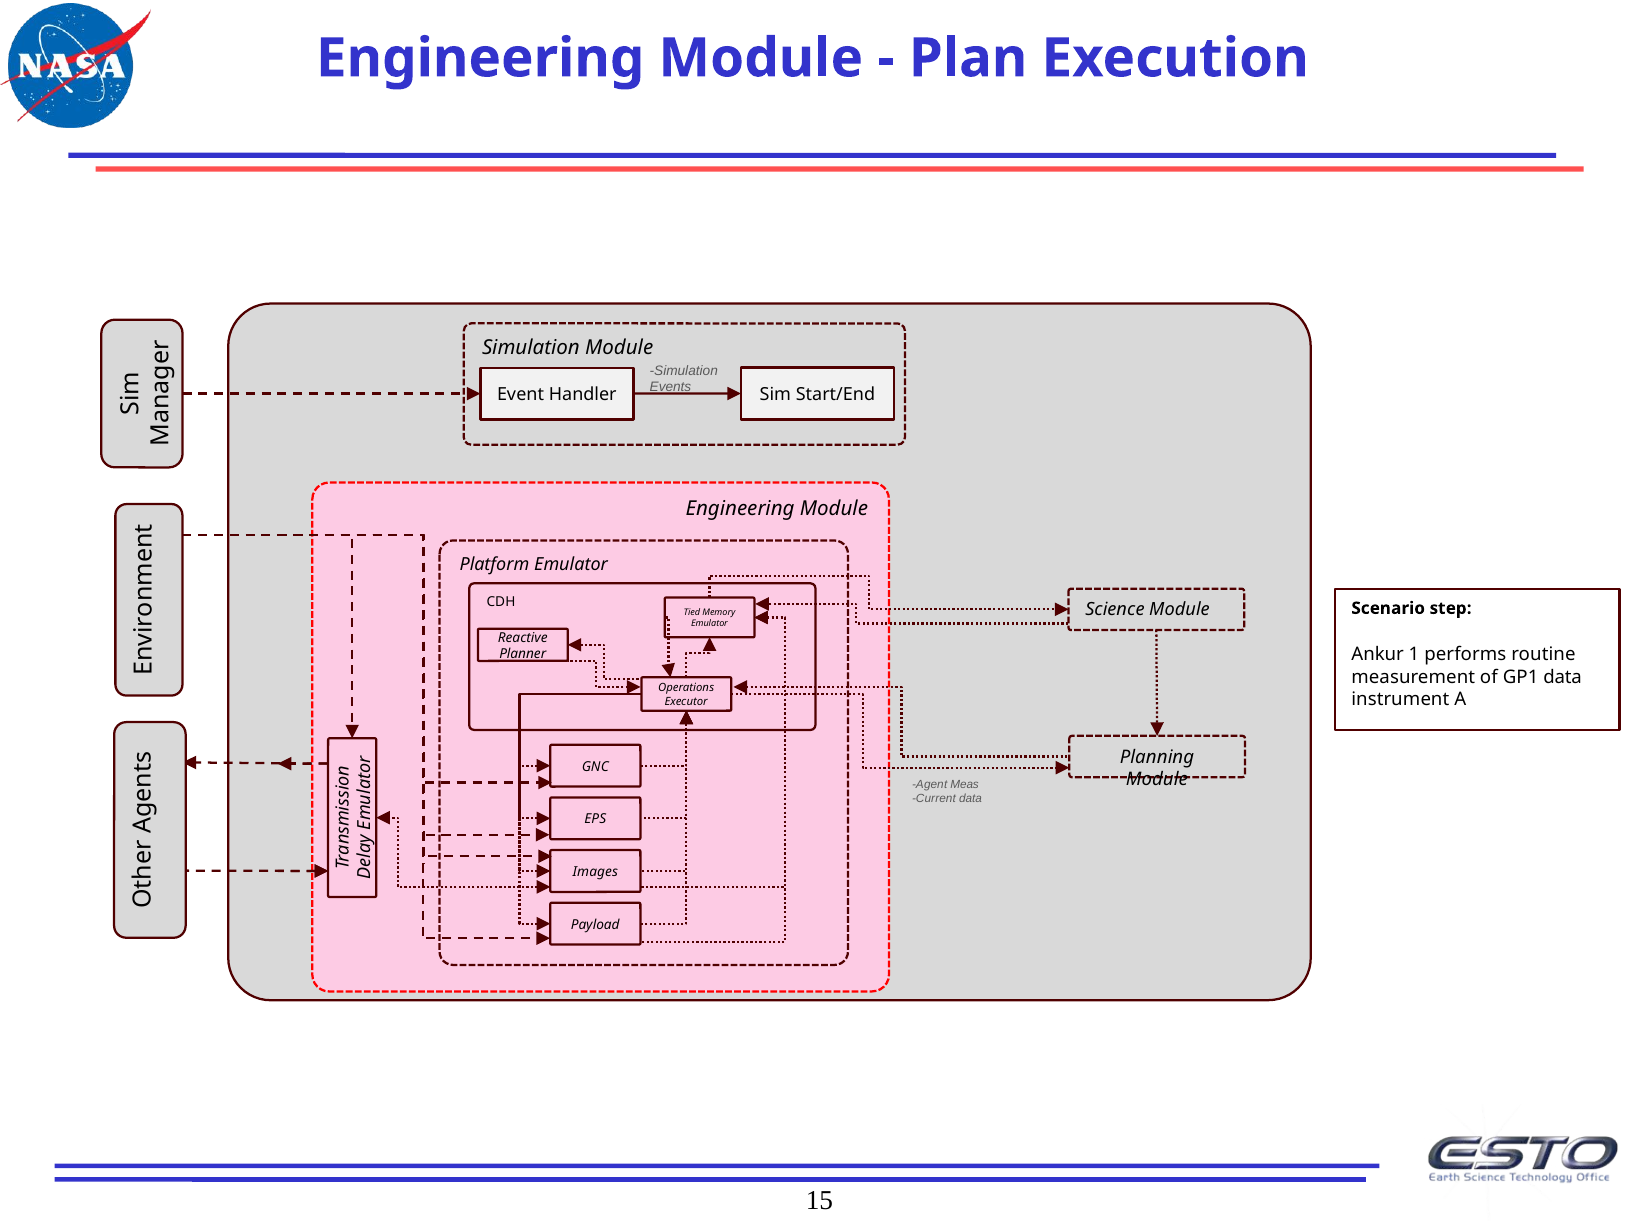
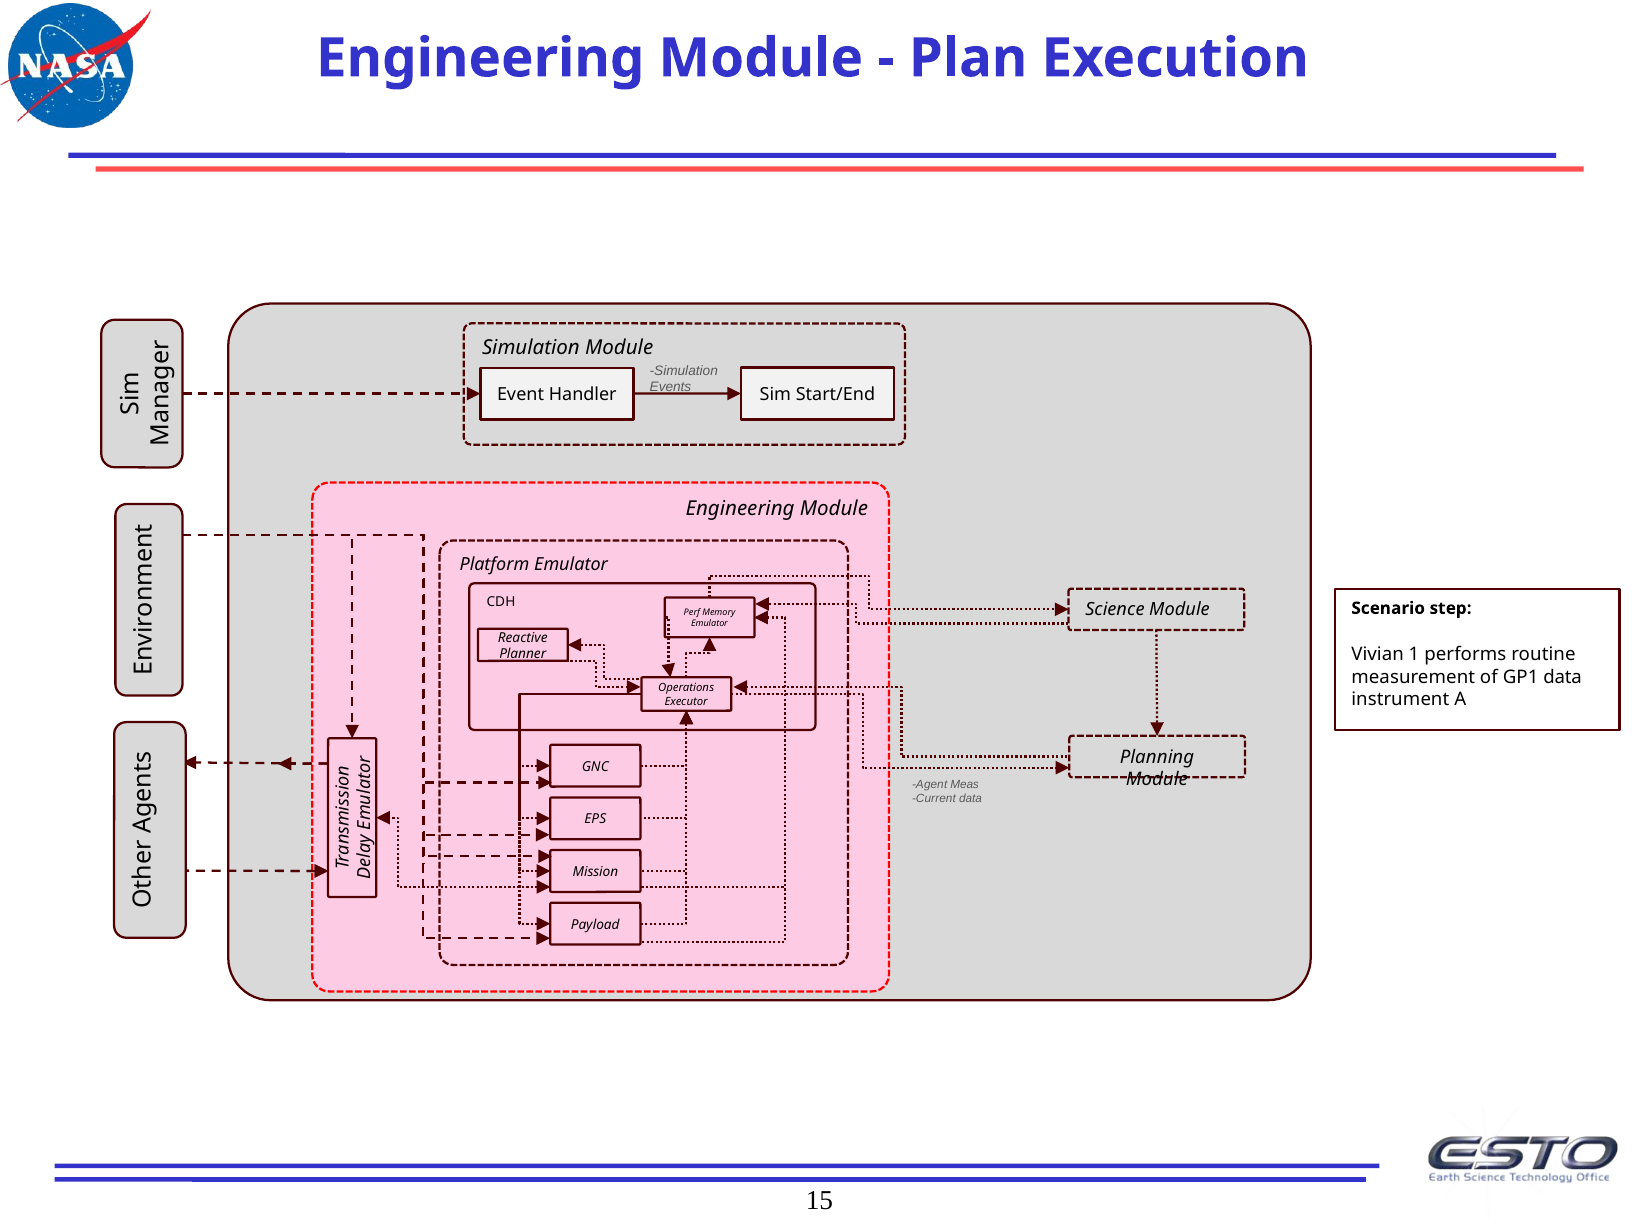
Tied: Tied -> Perf
Ankur: Ankur -> Vivian
Images: Images -> Mission
